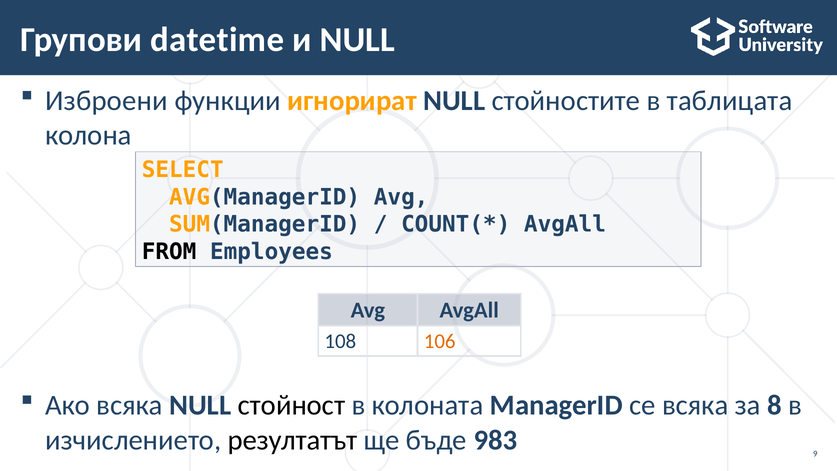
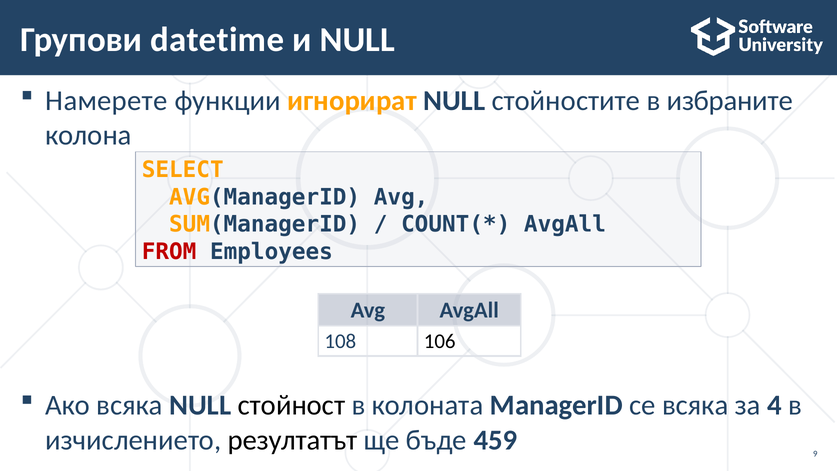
Изброени: Изброени -> Намерете
таблицата: таблицата -> избраните
FROM colour: black -> red
106 colour: orange -> black
8: 8 -> 4
983: 983 -> 459
